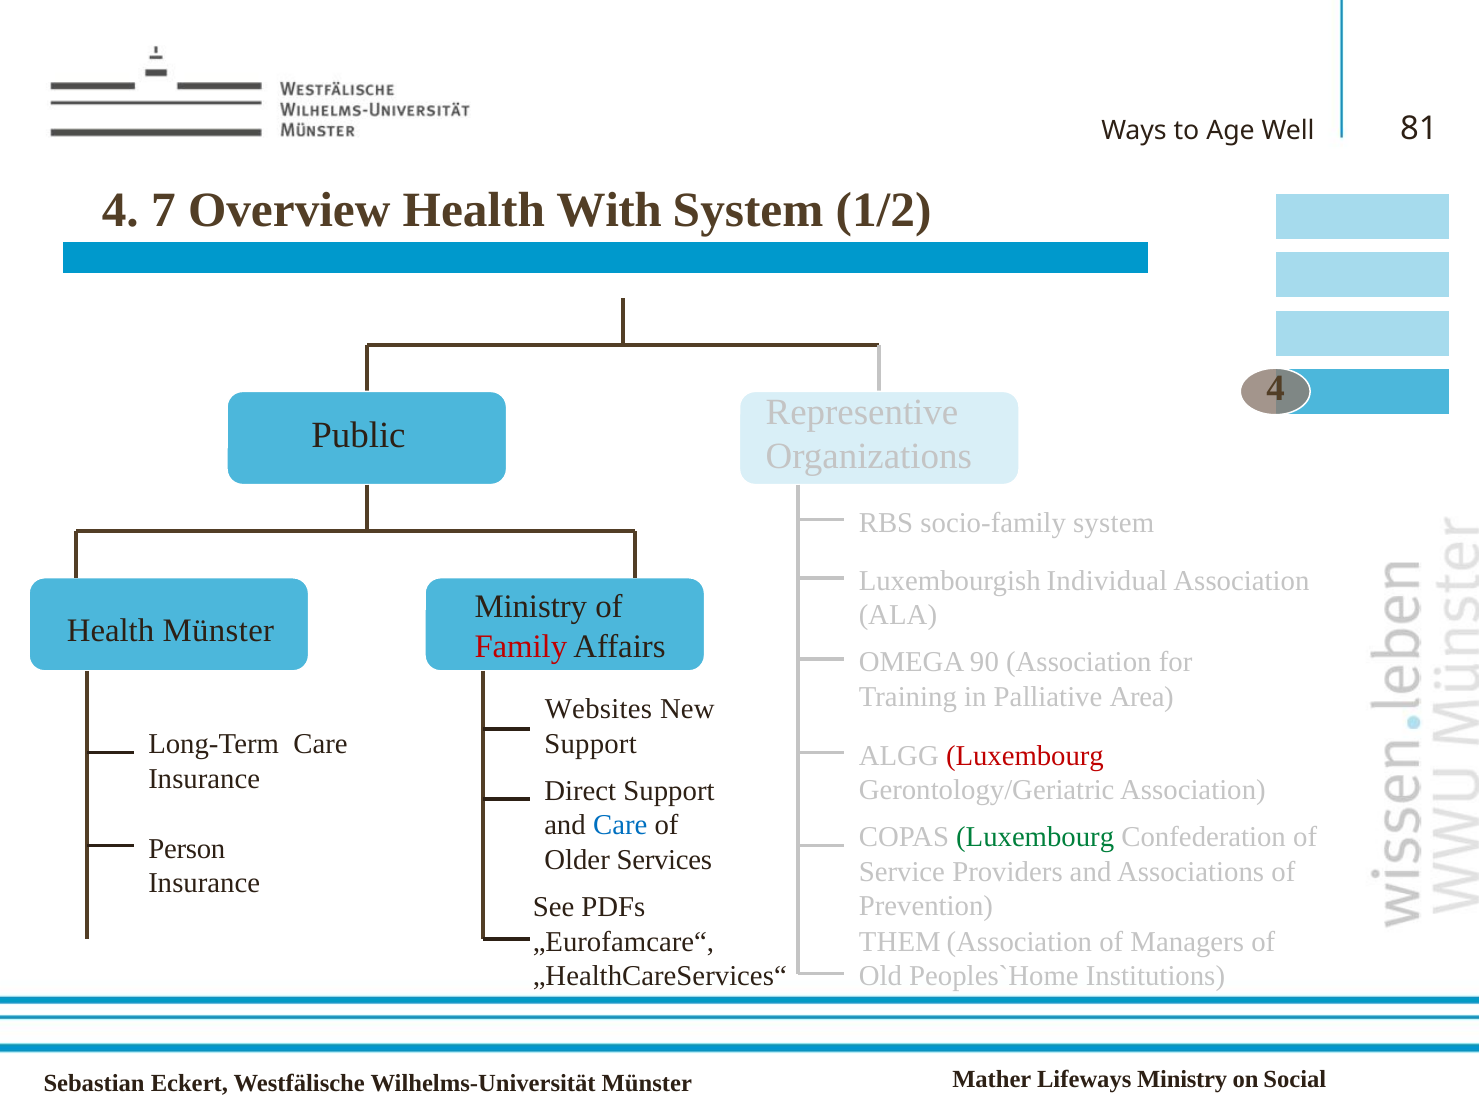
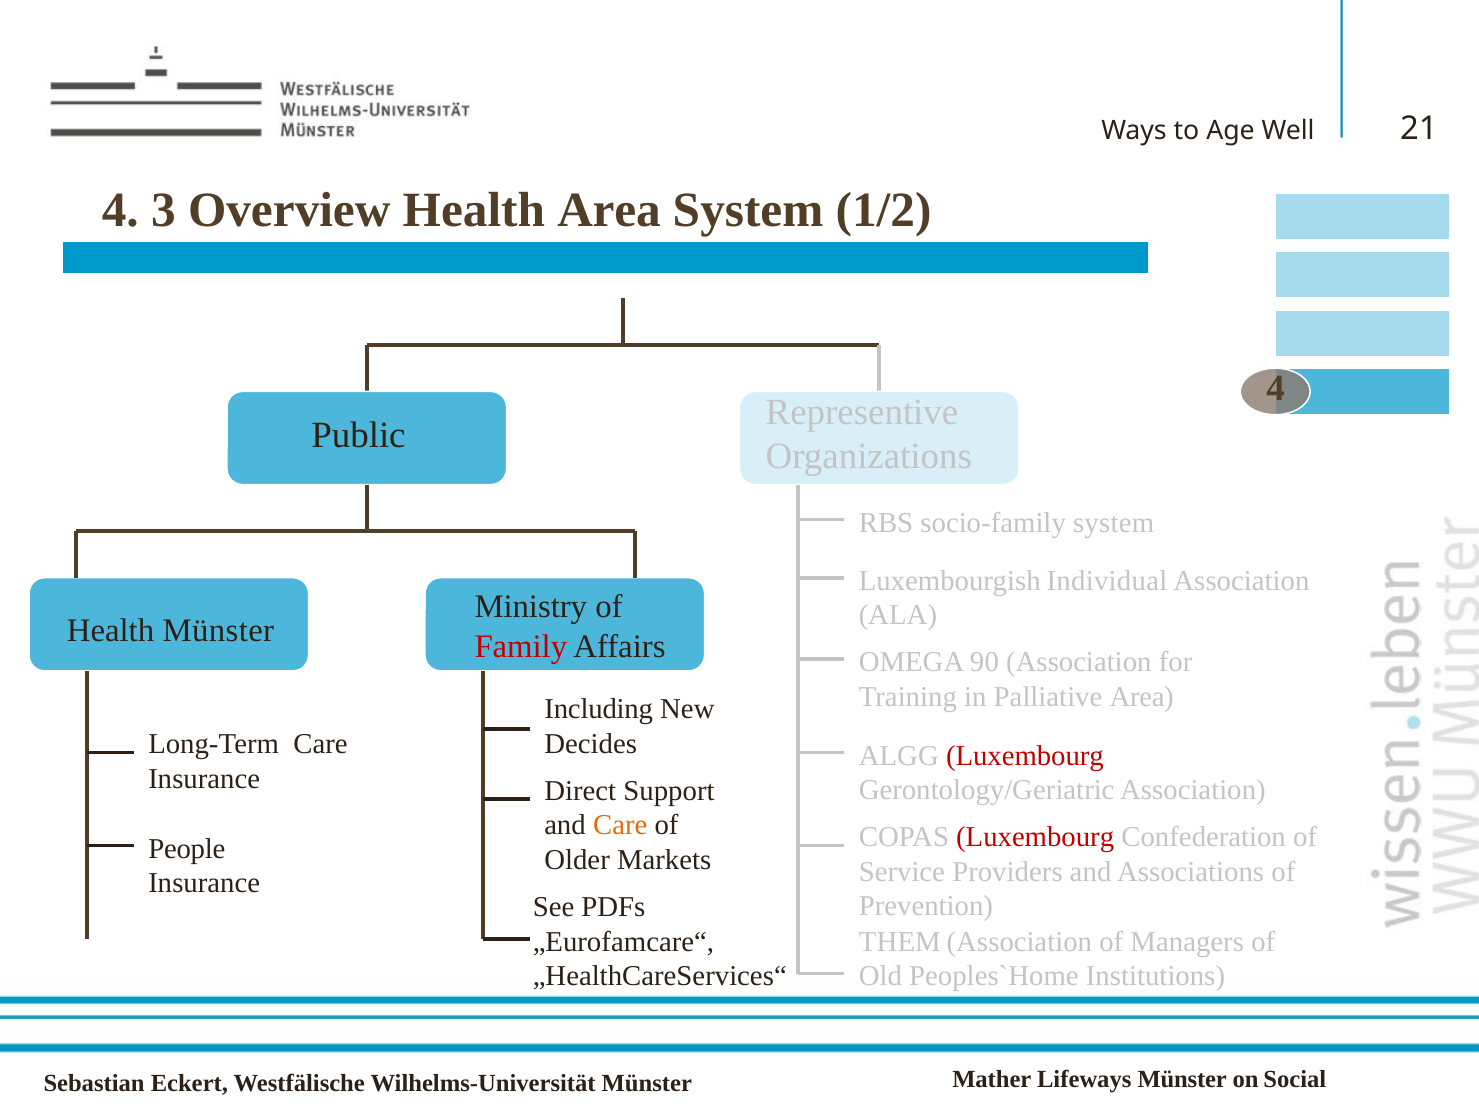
81: 81 -> 21
7: 7 -> 3
Health With: With -> Area
Websites: Websites -> Including
Support at (591, 744): Support -> Decides
Care at (620, 825) colour: blue -> orange
Luxembourg at (1035, 837) colour: green -> red
Person: Person -> People
Services: Services -> Markets
Lifeways Ministry: Ministry -> Münster
